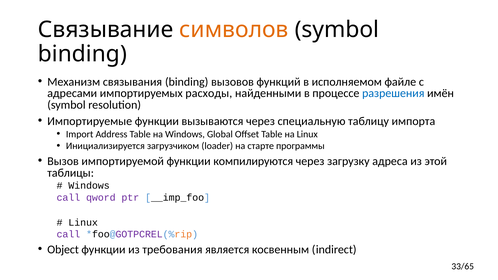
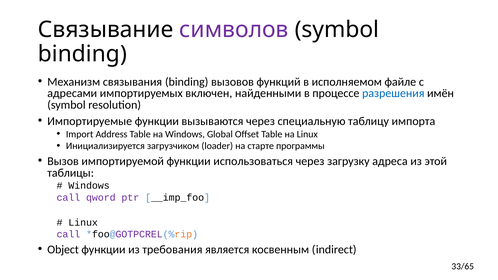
символов colour: orange -> purple
расходы: расходы -> включен
компилируются: компилируются -> использоваться
